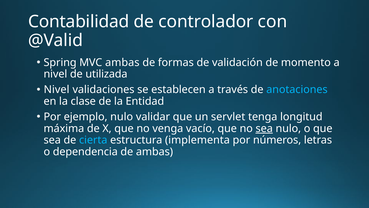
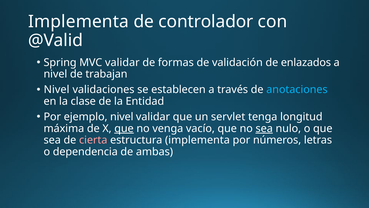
Contabilidad at (79, 22): Contabilidad -> Implementa
MVC ambas: ambas -> validar
momento: momento -> enlazados
utilizada: utilizada -> trabajan
ejemplo nulo: nulo -> nivel
que at (124, 128) underline: none -> present
cierta colour: light blue -> pink
